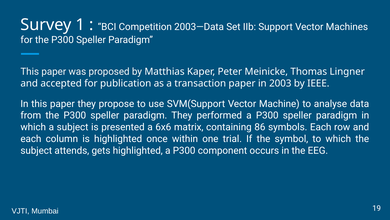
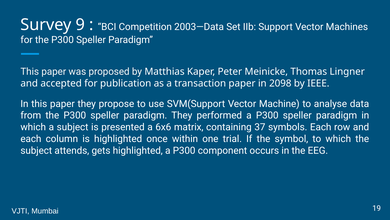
1: 1 -> 9
2003: 2003 -> 2098
86: 86 -> 37
